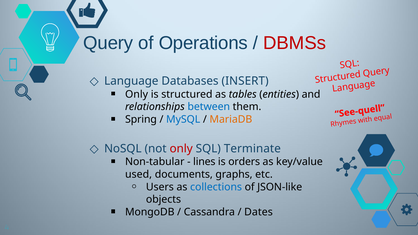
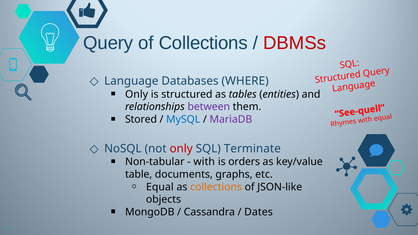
of Operations: Operations -> Collections
INSERT: INSERT -> WHERE
between colour: blue -> purple
Spring: Spring -> Stored
MariaDB colour: orange -> purple
lines at (204, 162): lines -> with
used: used -> table
Users at (160, 187): Users -> Equal
collections at (216, 187) colour: blue -> orange
